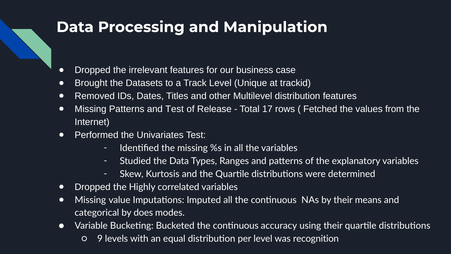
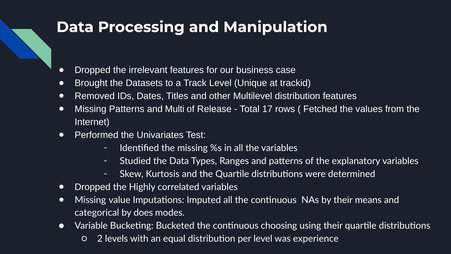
and Test: Test -> Multi
accuracy: accuracy -> choosing
9: 9 -> 2
recognition: recognition -> experience
